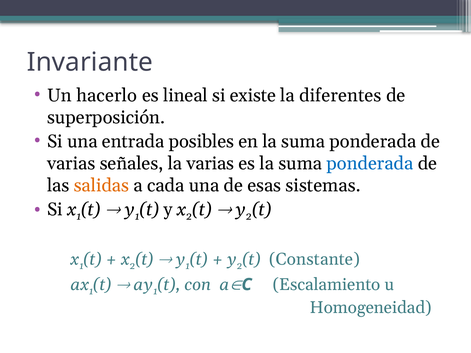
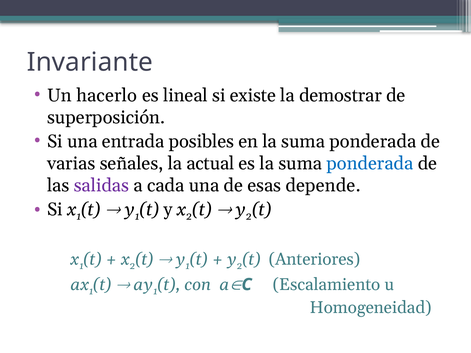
diferentes: diferentes -> demostrar
la varias: varias -> actual
salidas colour: orange -> purple
sistemas: sistemas -> depende
Constante: Constante -> Anteriores
